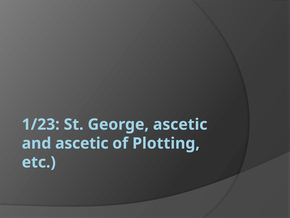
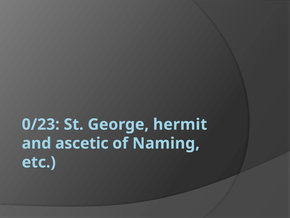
1/23: 1/23 -> 0/23
George ascetic: ascetic -> hermit
Plotting: Plotting -> Naming
